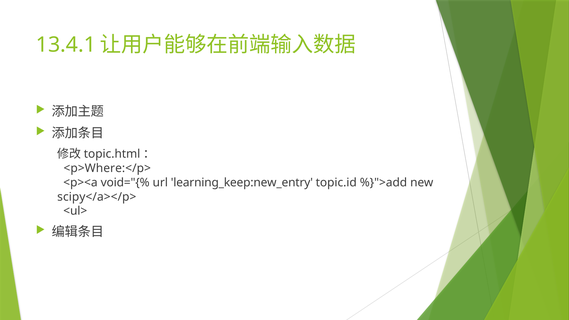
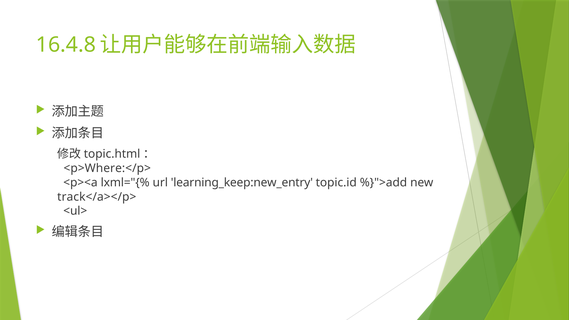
13.4.1: 13.4.1 -> 16.4.8
void="{%: void="{% -> lxml="{%
scipy</a></p>: scipy</a></p> -> track</a></p>
